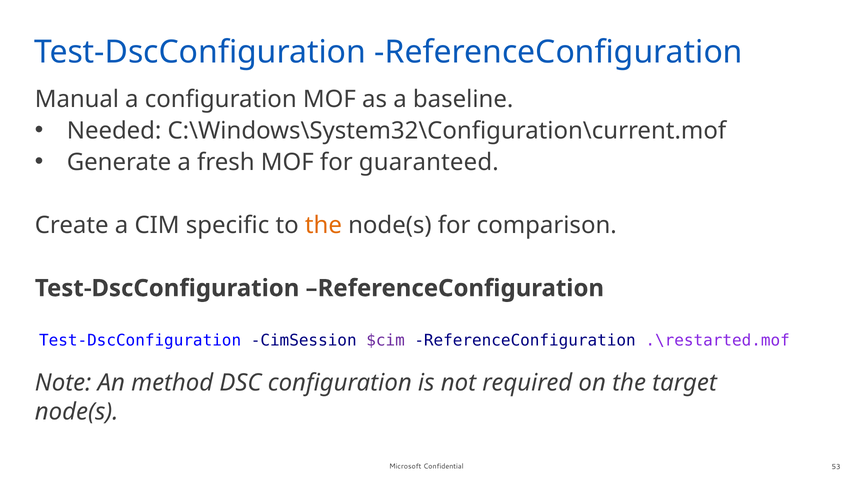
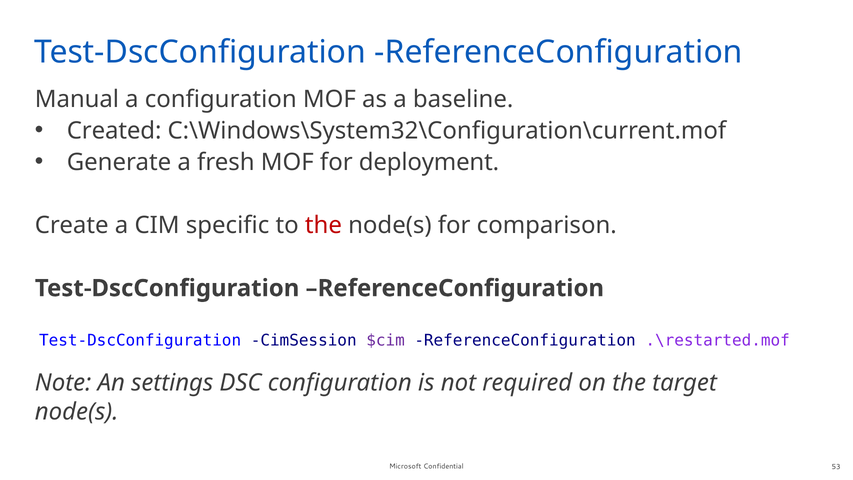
Needed: Needed -> Created
guaranteed: guaranteed -> deployment
the at (323, 225) colour: orange -> red
method: method -> settings
